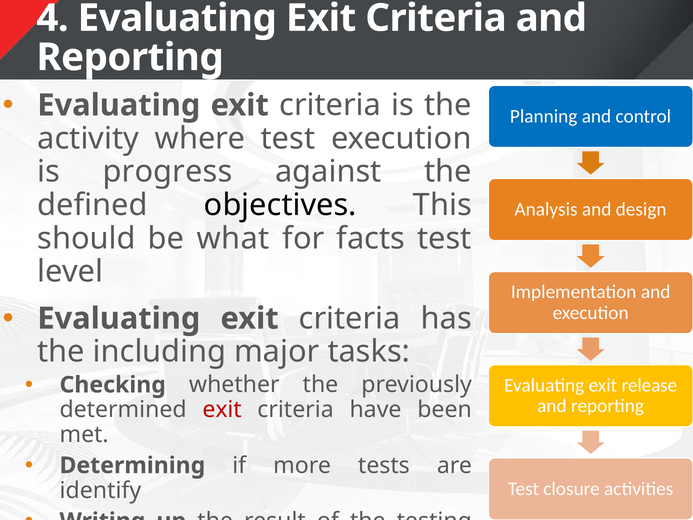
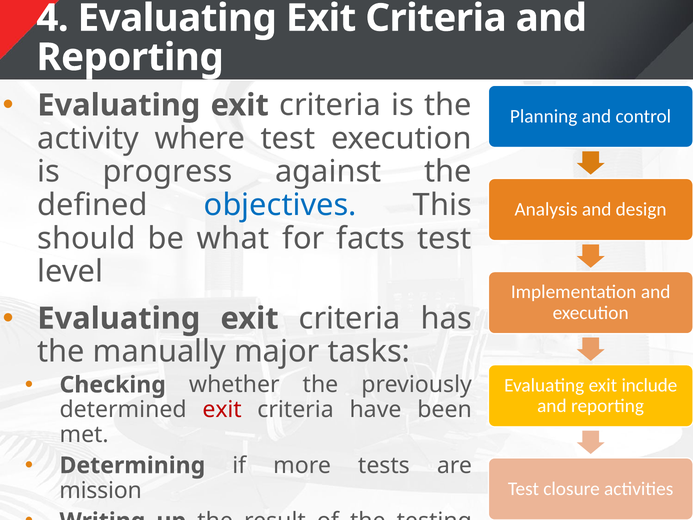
objectives colour: black -> blue
including: including -> manually
release: release -> include
identify: identify -> mission
